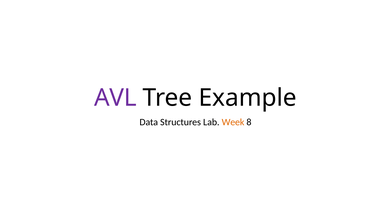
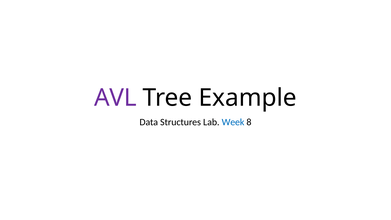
Week colour: orange -> blue
